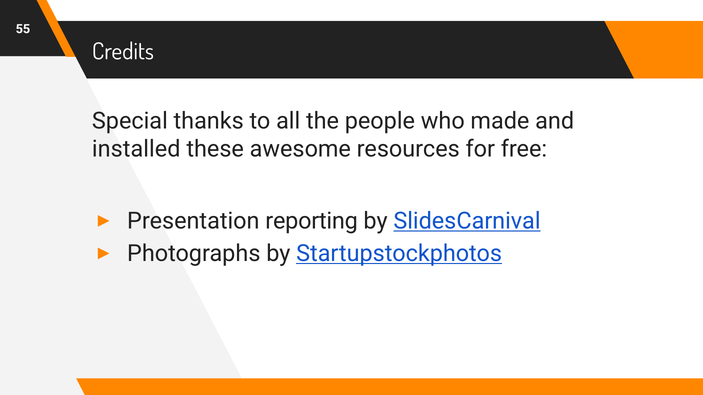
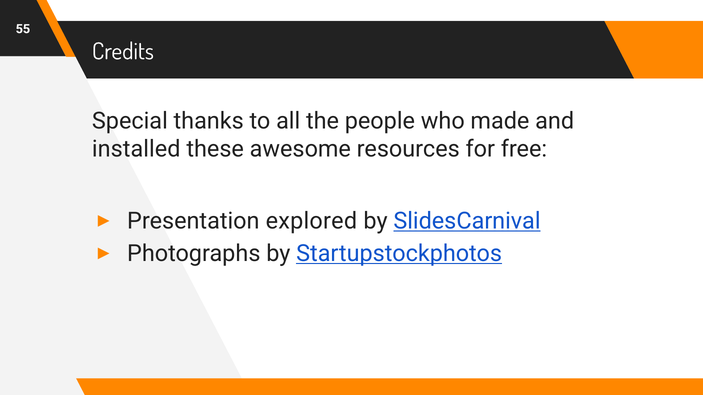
reporting: reporting -> explored
